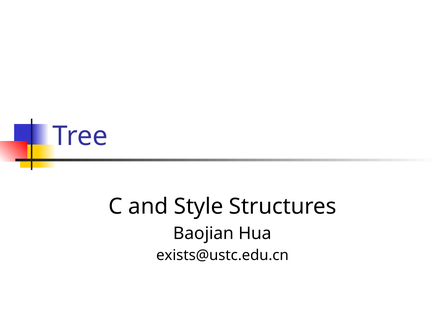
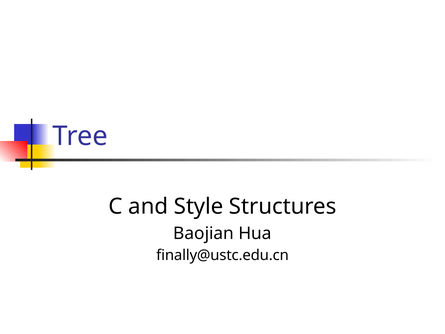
exists@ustc.edu.cn: exists@ustc.edu.cn -> finally@ustc.edu.cn
